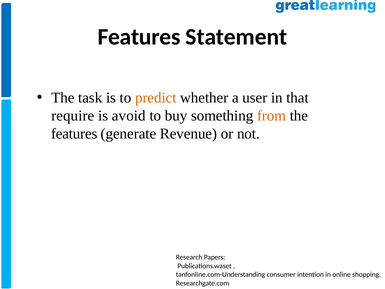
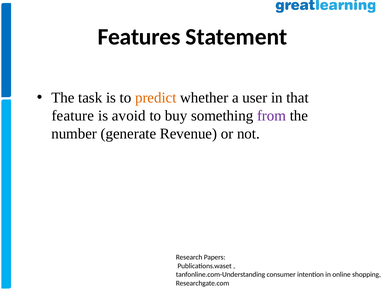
require: require -> feature
from colour: orange -> purple
features at (74, 133): features -> number
